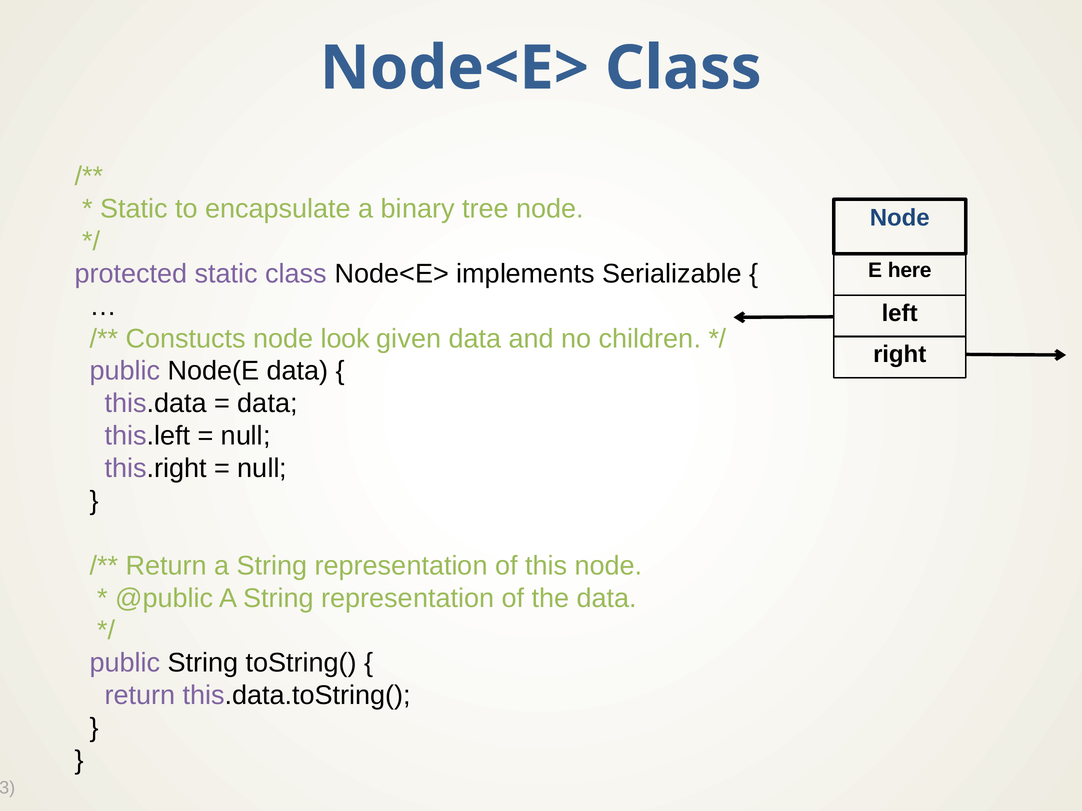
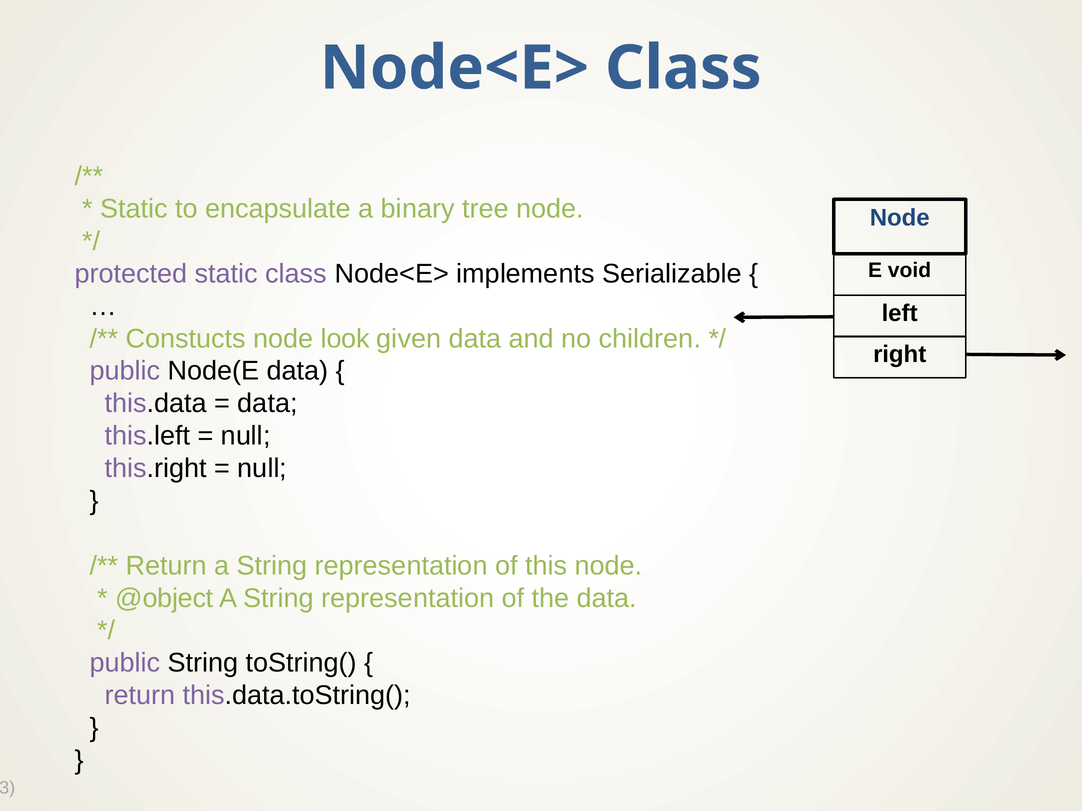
here: here -> void
@public: @public -> @object
